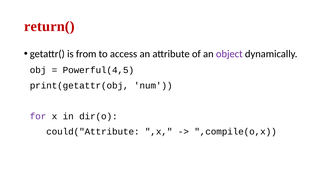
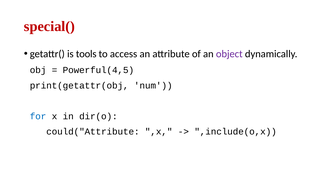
return(: return( -> special(
from: from -> tools
for colour: purple -> blue
,compile(o,x: ,compile(o,x -> ,include(o,x
